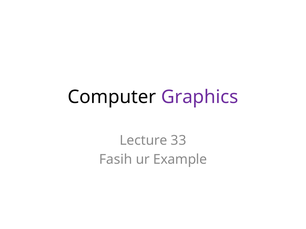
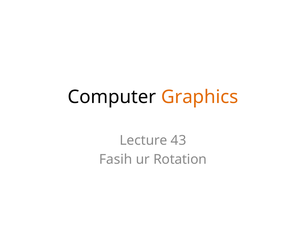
Graphics colour: purple -> orange
33: 33 -> 43
Example: Example -> Rotation
